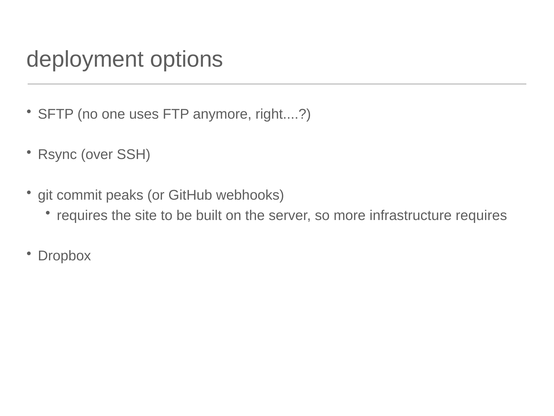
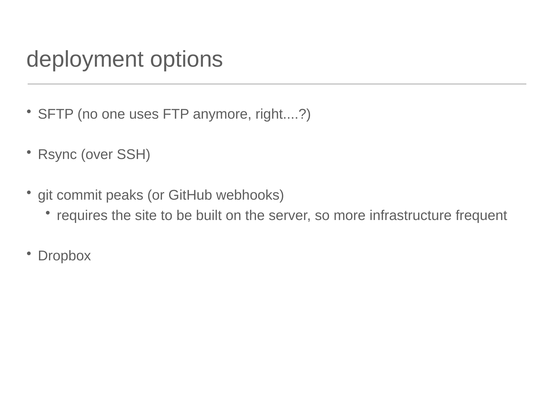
infrastructure requires: requires -> frequent
